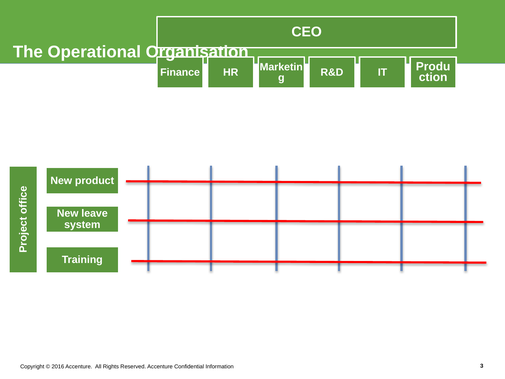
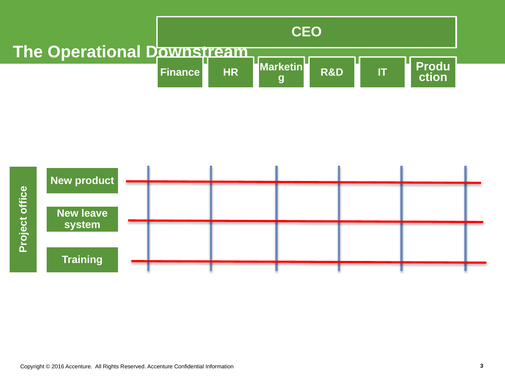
Organisation: Organisation -> Downstream
